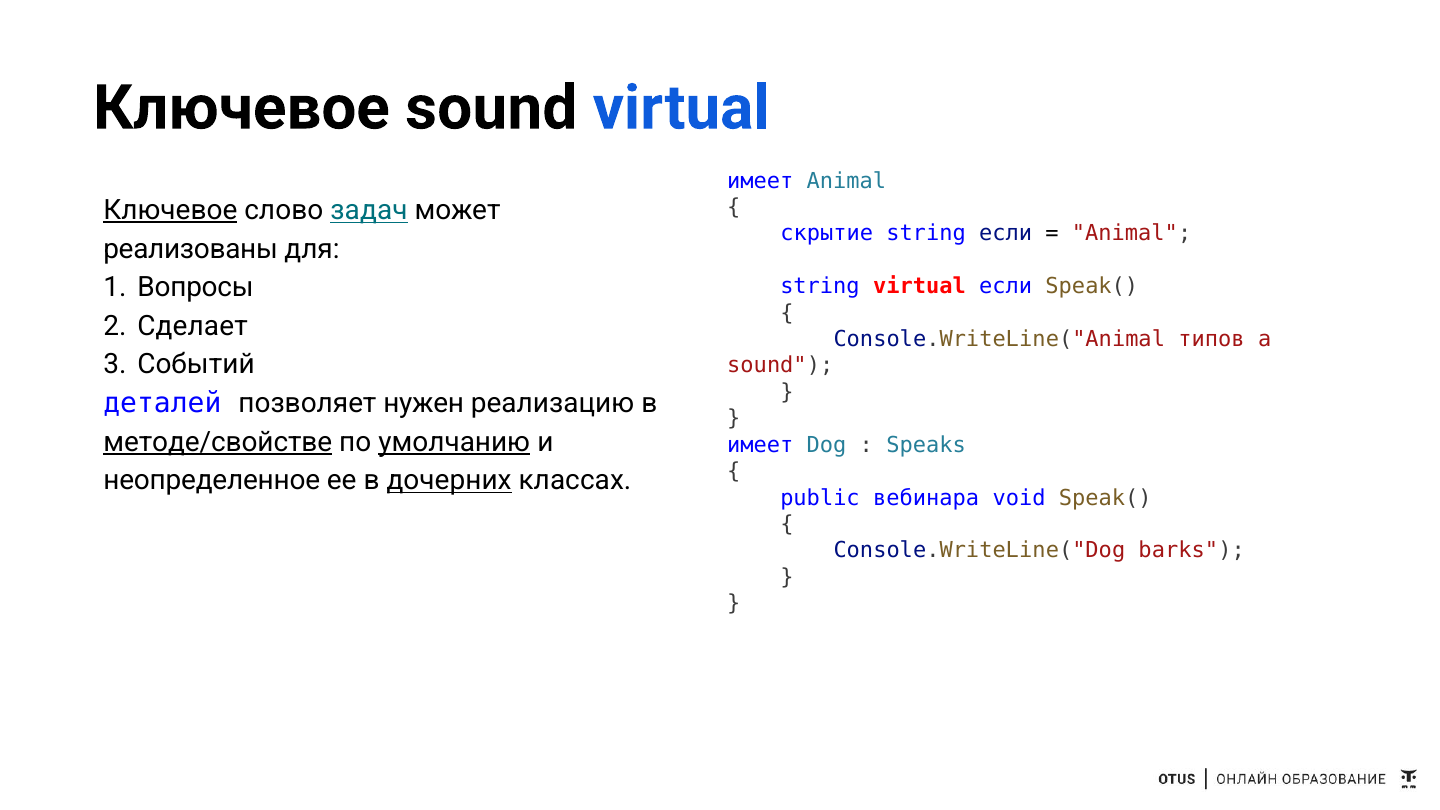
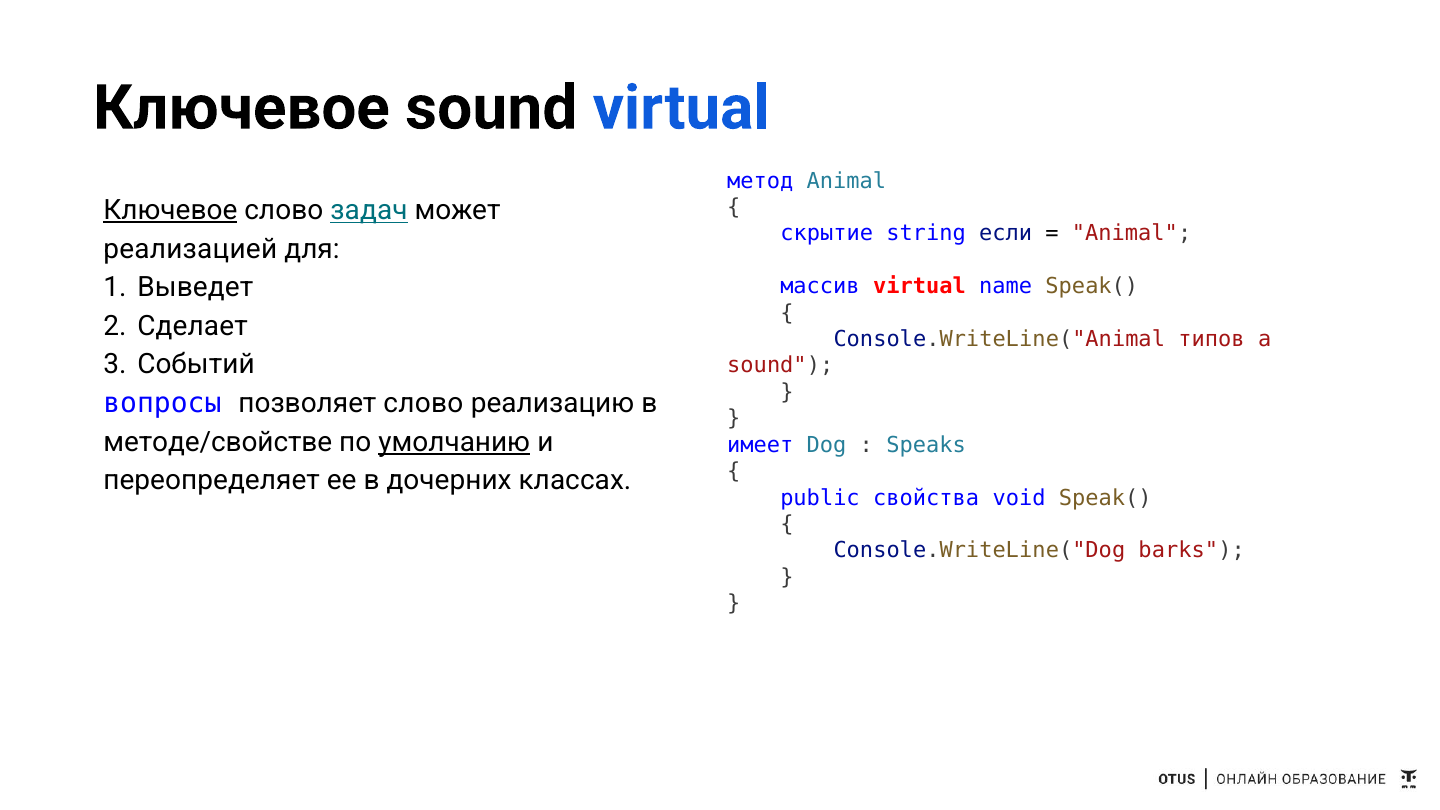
имеет at (760, 181): имеет -> метод
реализованы: реализованы -> реализацией
Вопросы: Вопросы -> Выведет
string at (820, 286): string -> массив
virtual если: если -> name
деталей: деталей -> вопросы
позволяет нужен: нужен -> слово
методе/свойстве underline: present -> none
неопределенное: неопределенное -> переопределяет
дочерних underline: present -> none
вебинара: вебинара -> свойства
